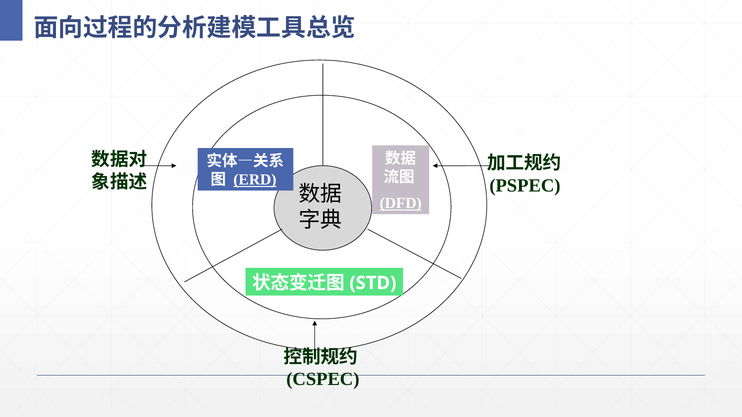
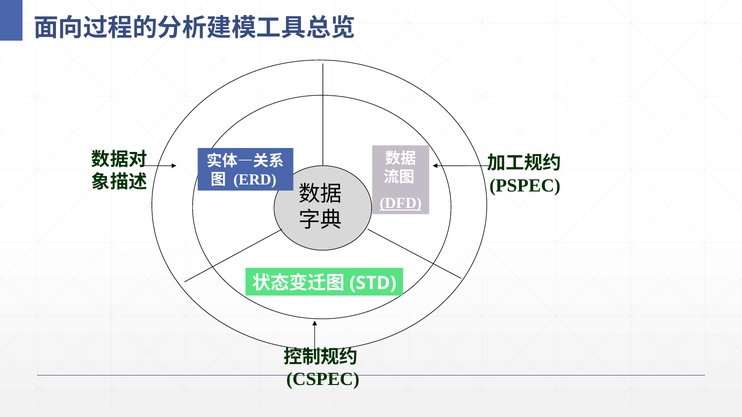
ERD underline: present -> none
